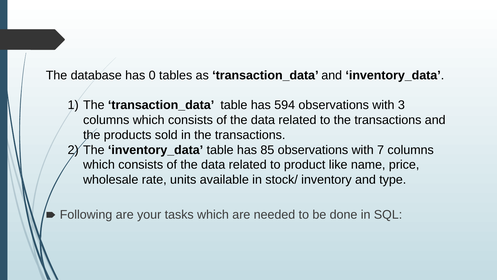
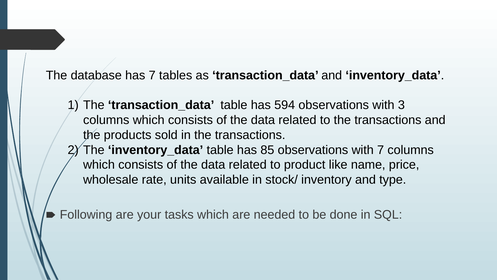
has 0: 0 -> 7
